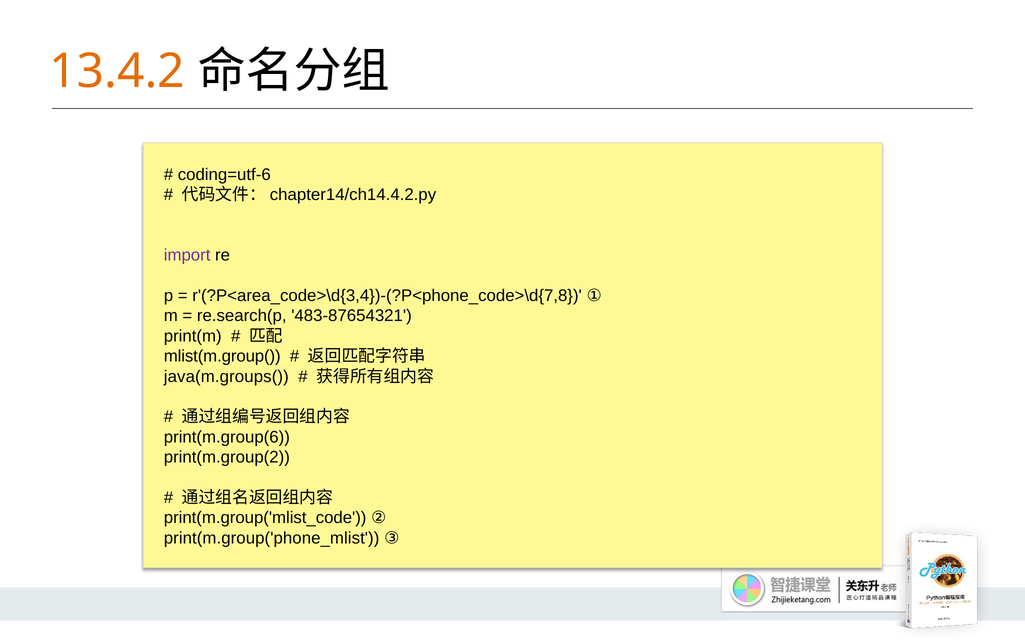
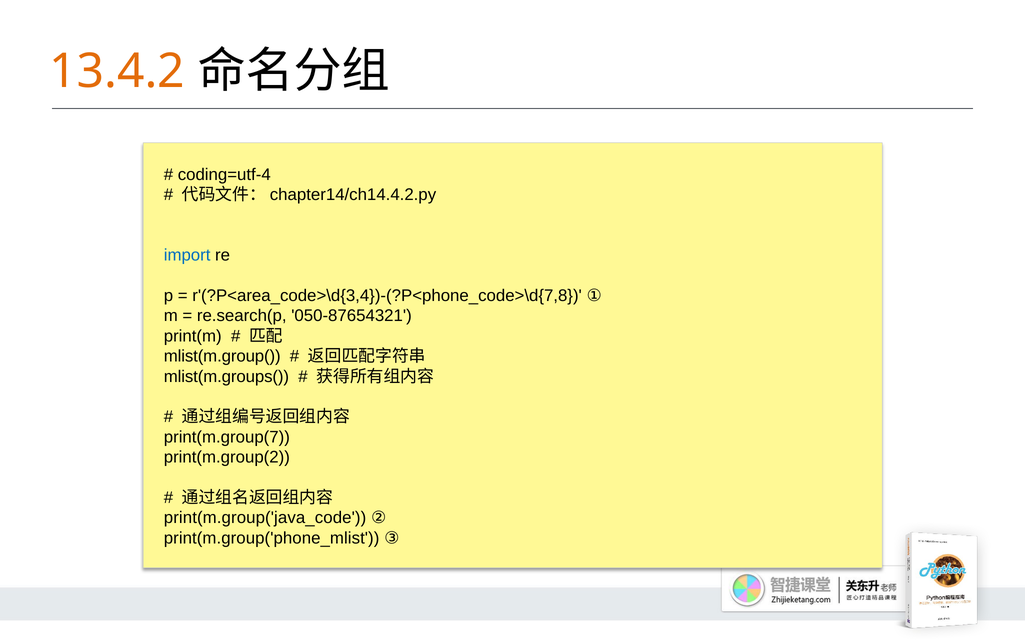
coding=utf-6: coding=utf-6 -> coding=utf-4
import colour: purple -> blue
483-87654321: 483-87654321 -> 050-87654321
java(m.groups(: java(m.groups( -> mlist(m.groups(
print(m.group(6: print(m.group(6 -> print(m.group(7
print(m.group('mlist_code: print(m.group('mlist_code -> print(m.group('java_code
